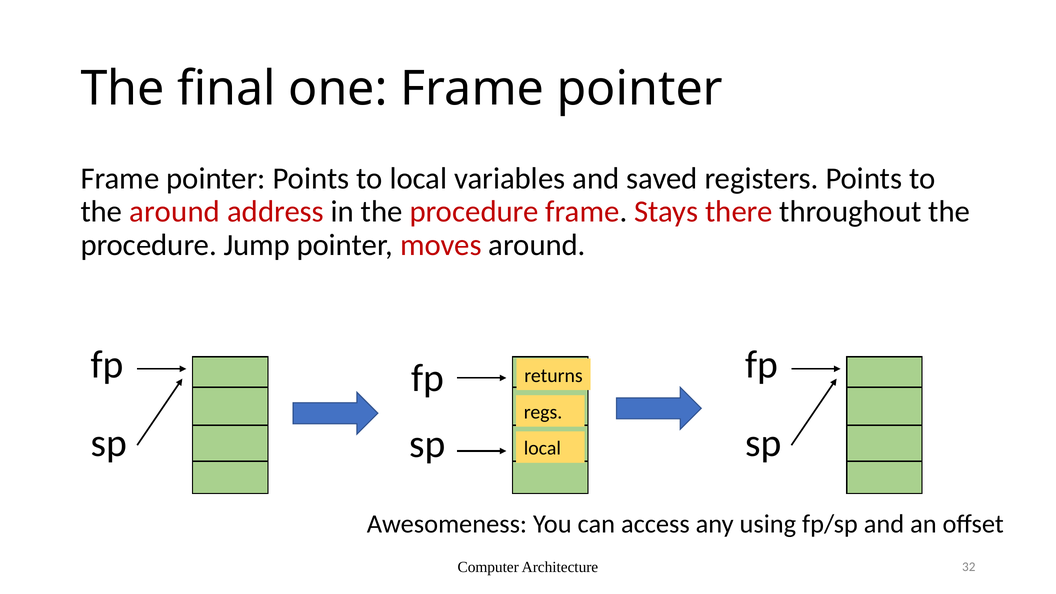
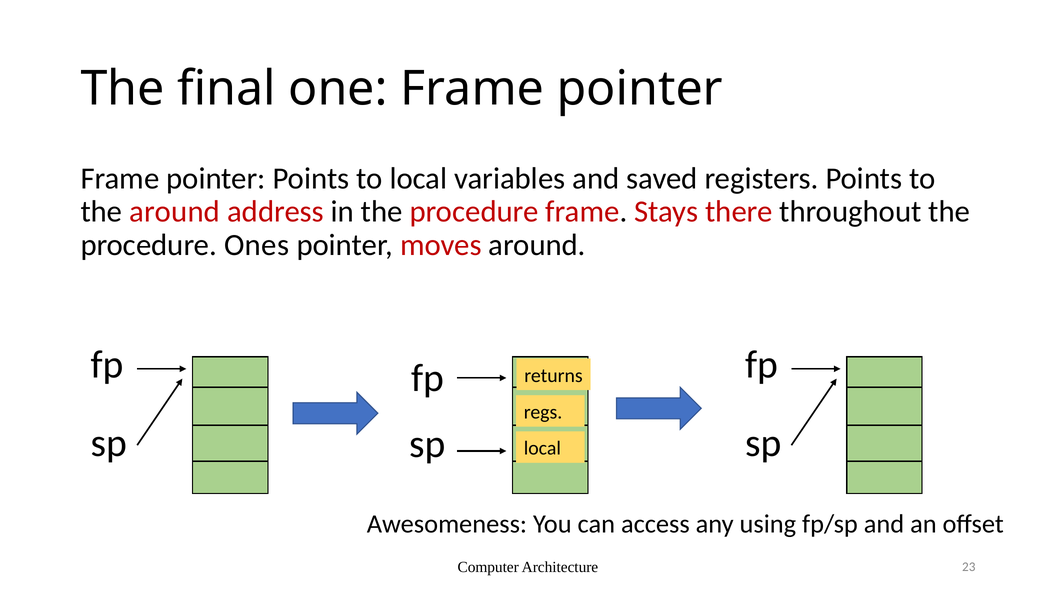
Jump: Jump -> Ones
32: 32 -> 23
